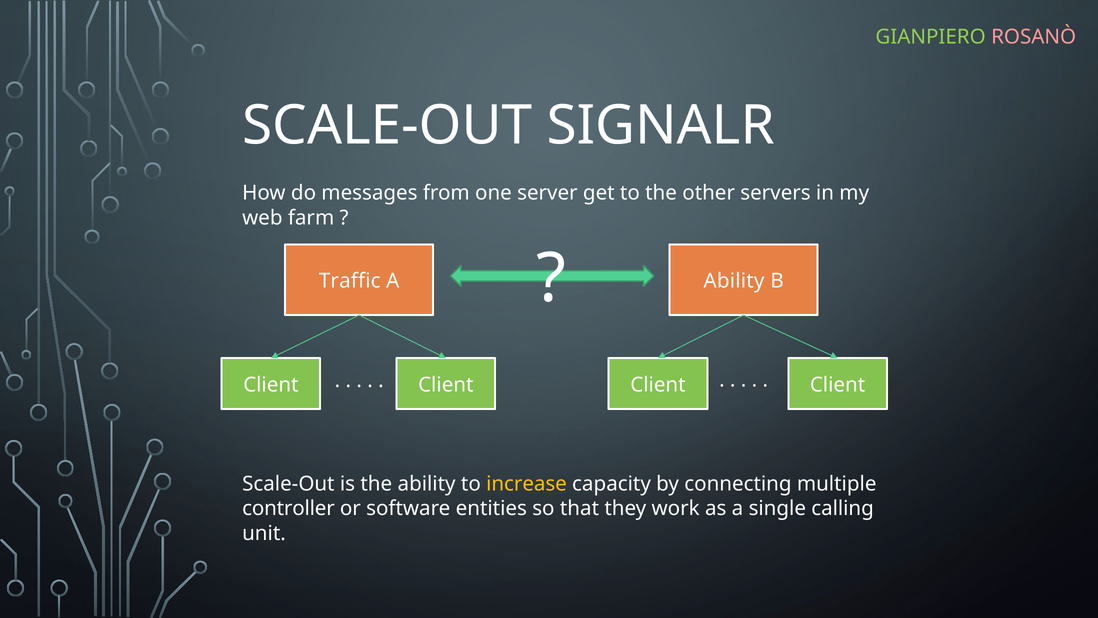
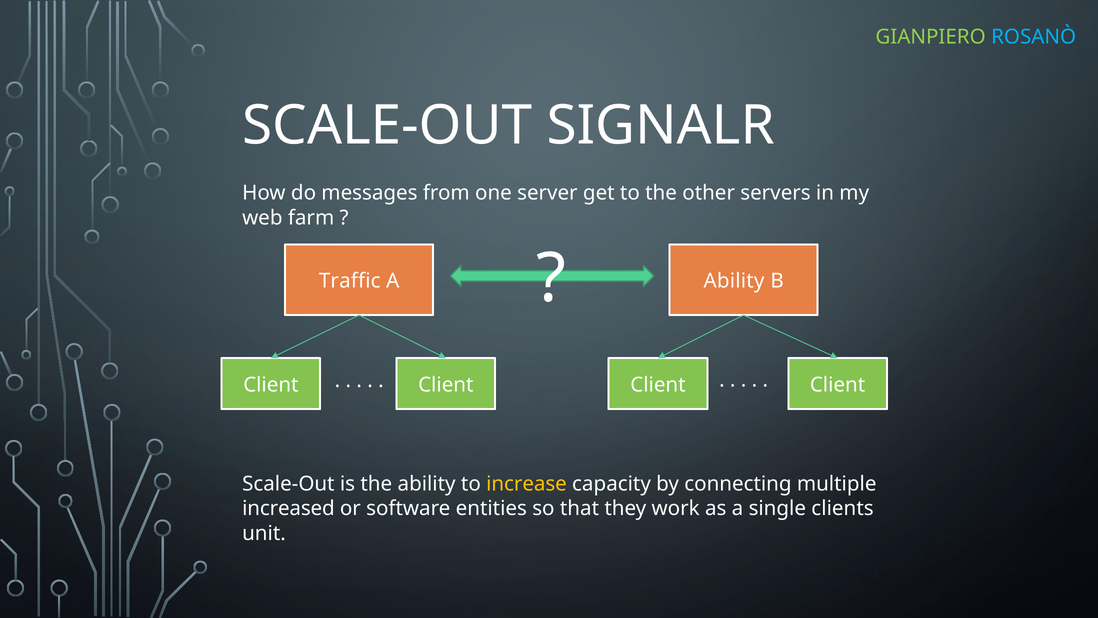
ROSANÒ colour: pink -> light blue
controller: controller -> increased
calling: calling -> clients
